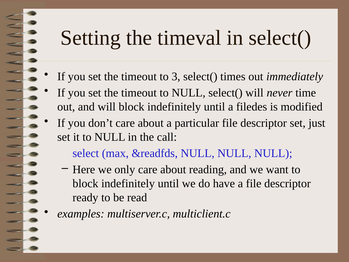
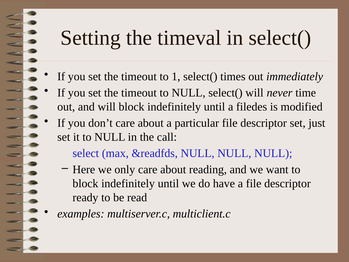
3: 3 -> 1
